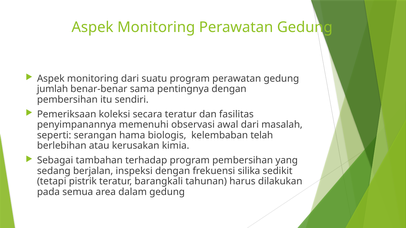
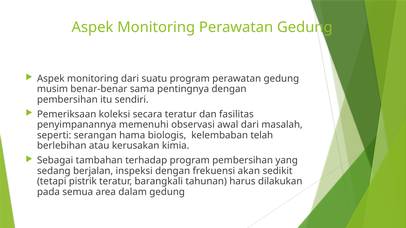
jumlah: jumlah -> musim
silika: silika -> akan
